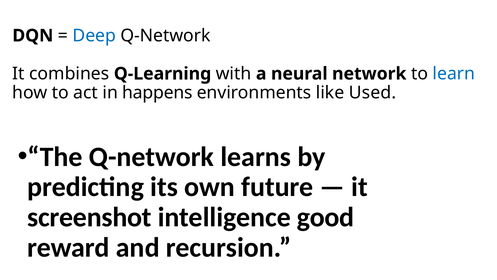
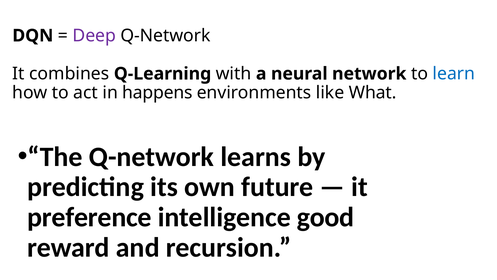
Deep colour: blue -> purple
Used: Used -> What
screenshot: screenshot -> preference
